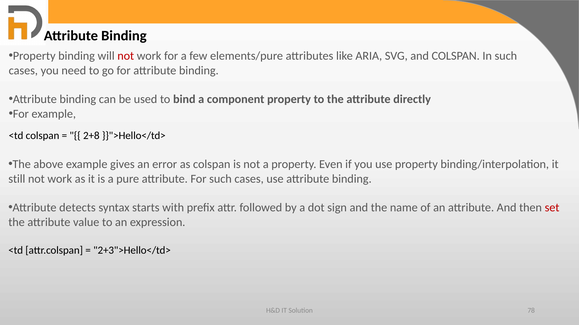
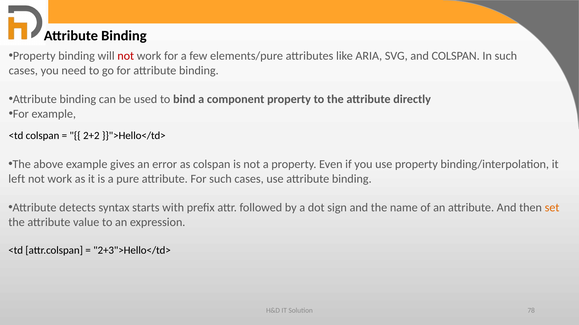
2+8: 2+8 -> 2+2
still: still -> left
set colour: red -> orange
